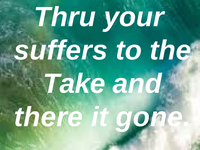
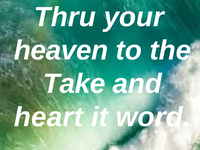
suffers: suffers -> heaven
there: there -> heart
gone: gone -> word
